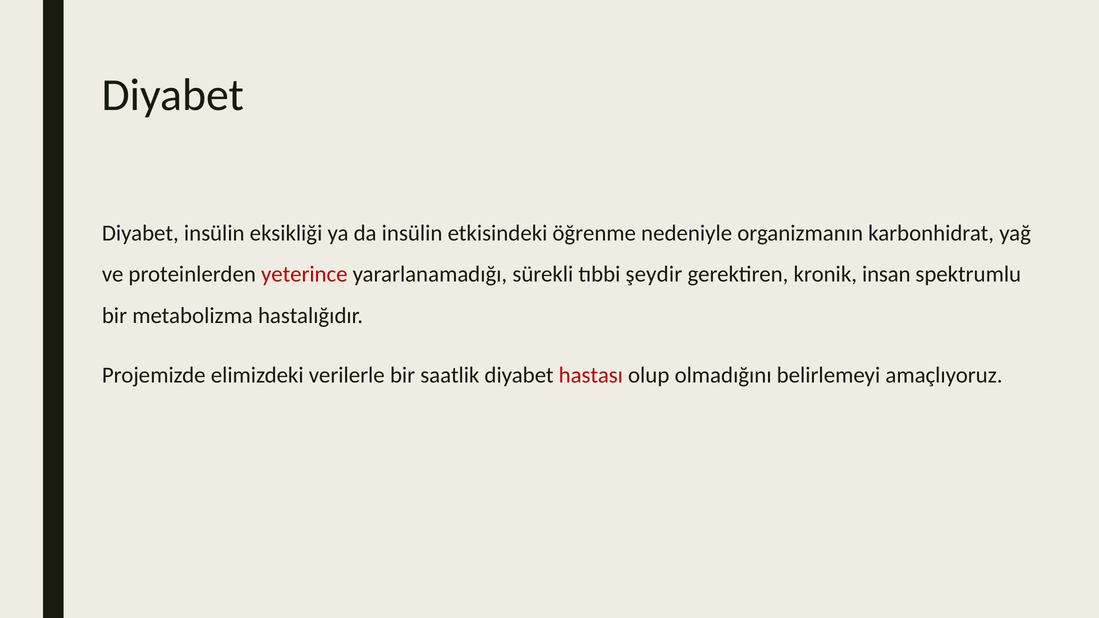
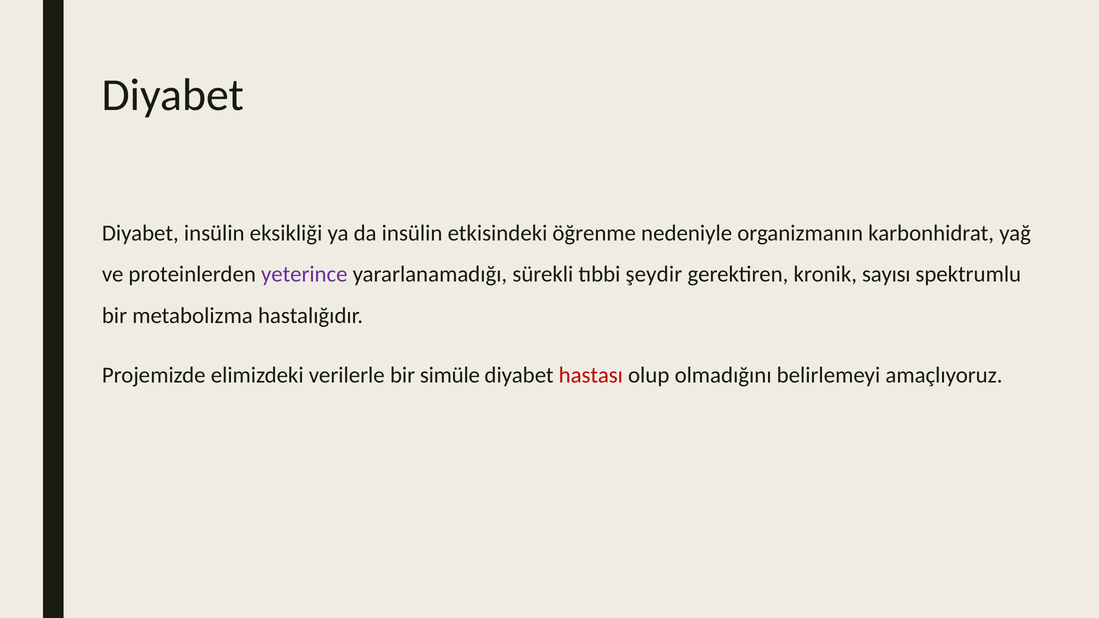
yeterince colour: red -> purple
insan: insan -> sayısı
saatlik: saatlik -> simüle
